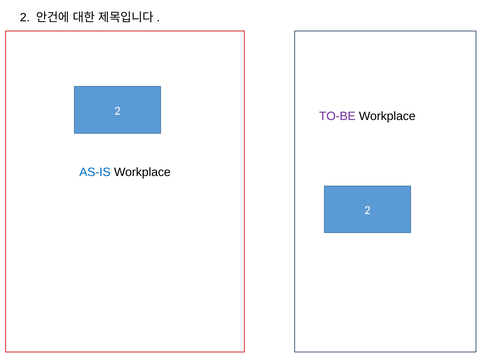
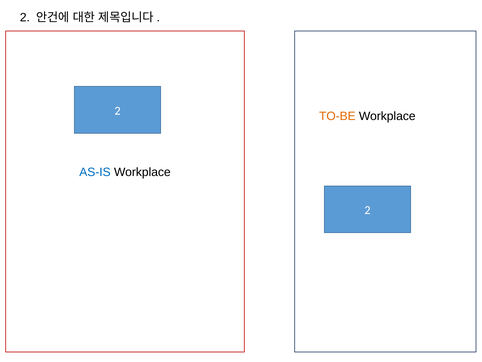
TO-BE colour: purple -> orange
